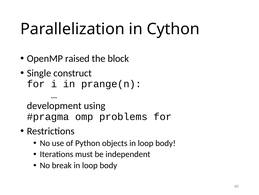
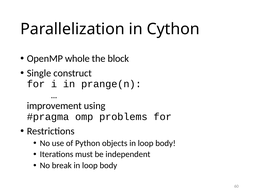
raised: raised -> whole
development: development -> improvement
